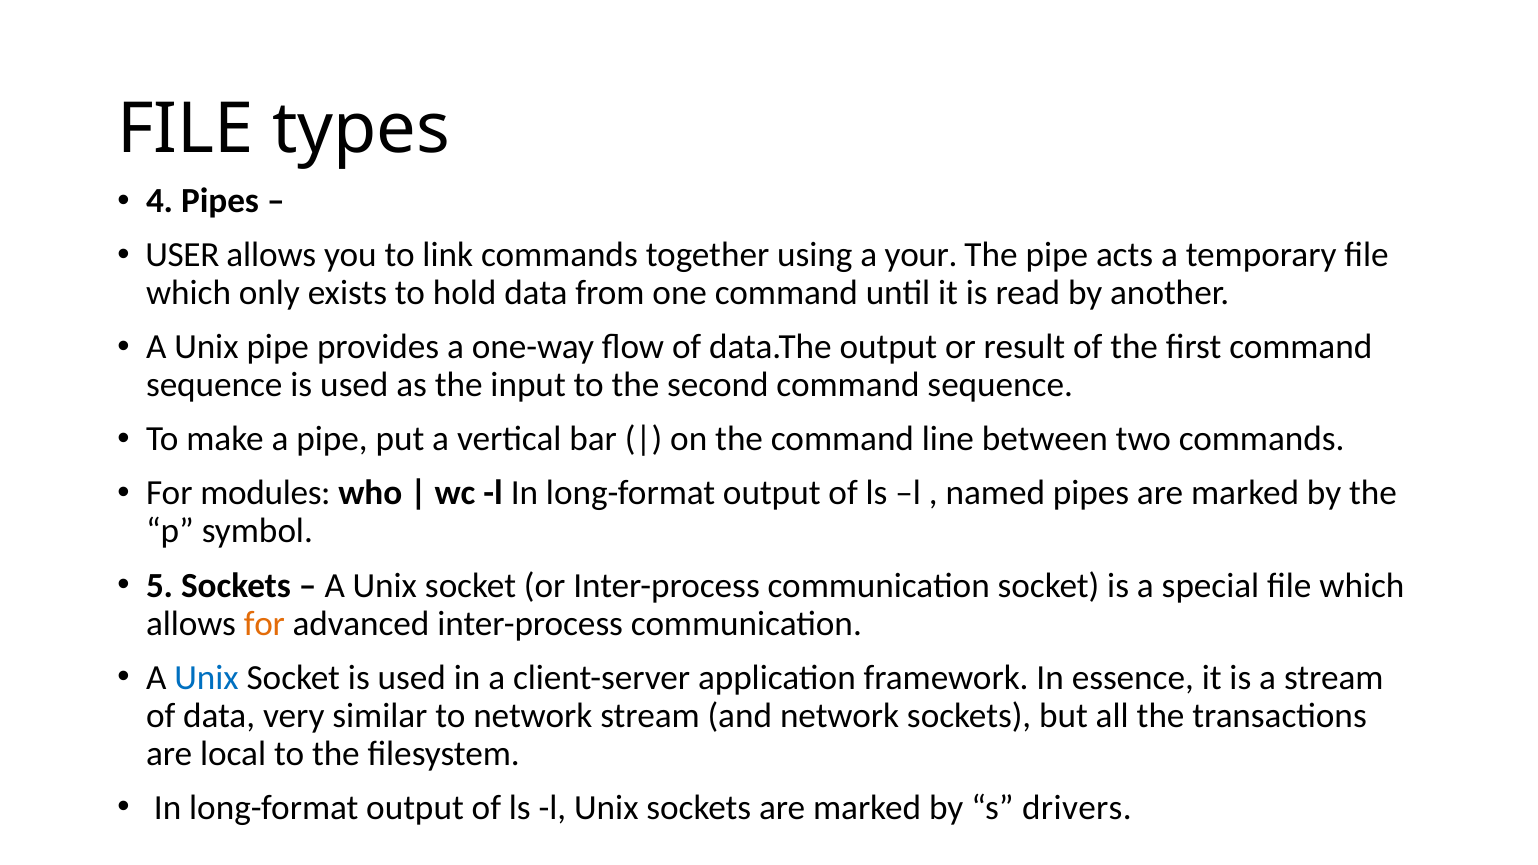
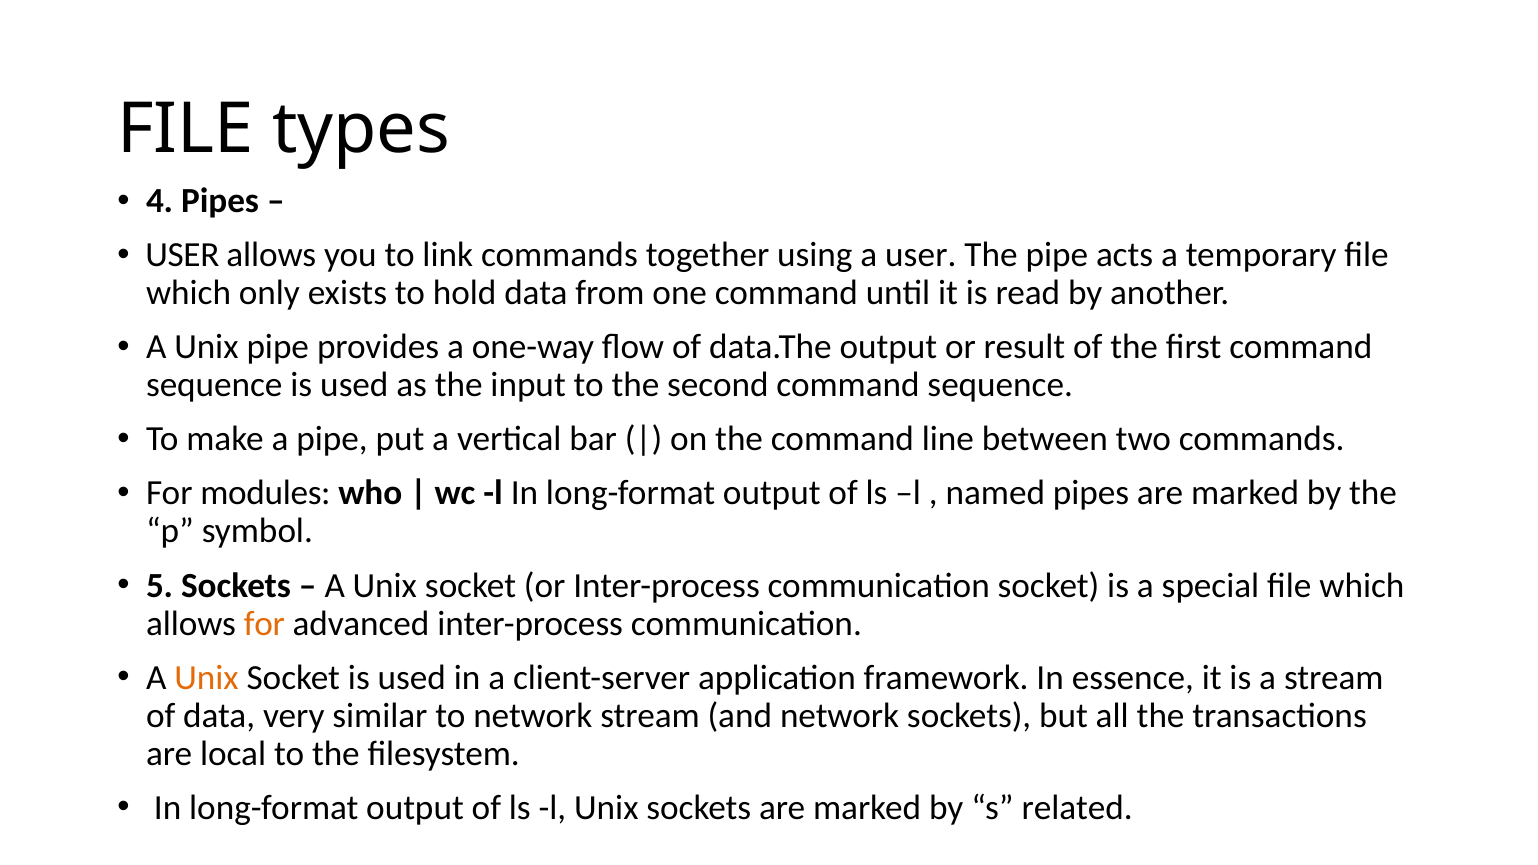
a your: your -> user
Unix at (206, 678) colour: blue -> orange
drivers: drivers -> related
